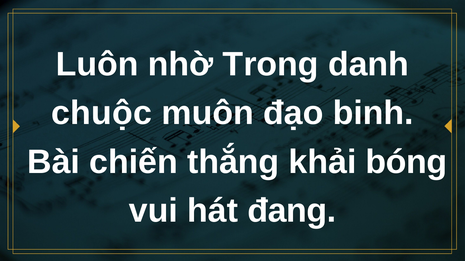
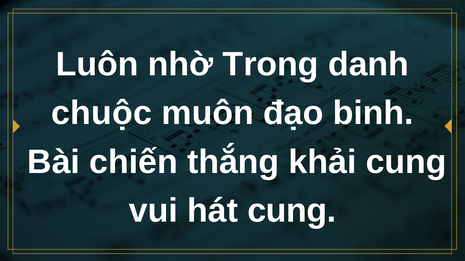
khải bóng: bóng -> cung
hát đang: đang -> cung
